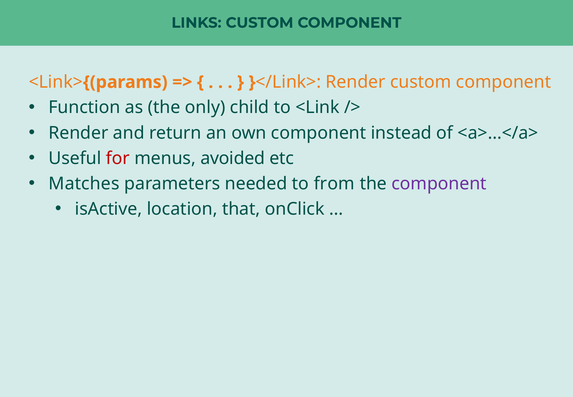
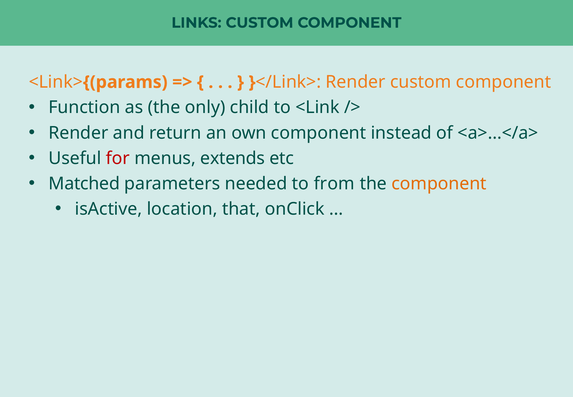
avoided: avoided -> extends
Matches: Matches -> Matched
component at (439, 184) colour: purple -> orange
